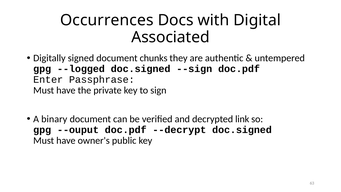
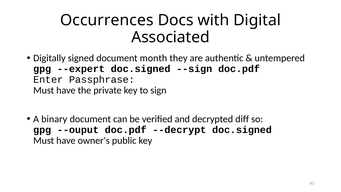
chunks: chunks -> month
--logged: --logged -> --expert
link: link -> diff
